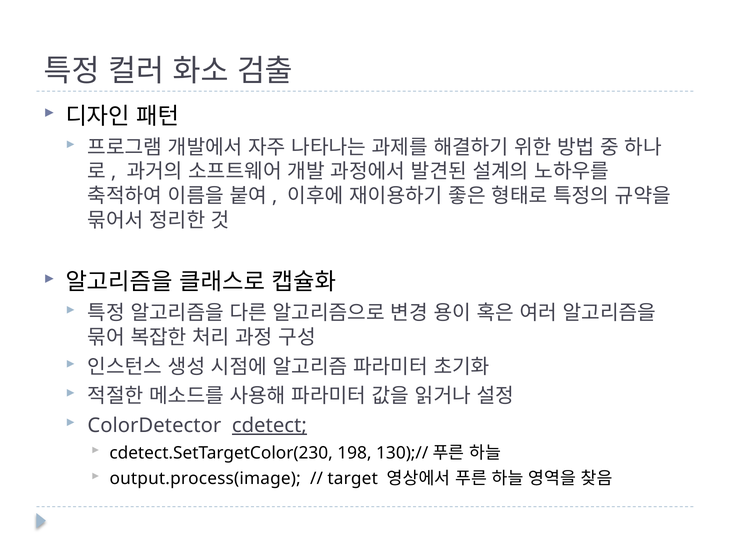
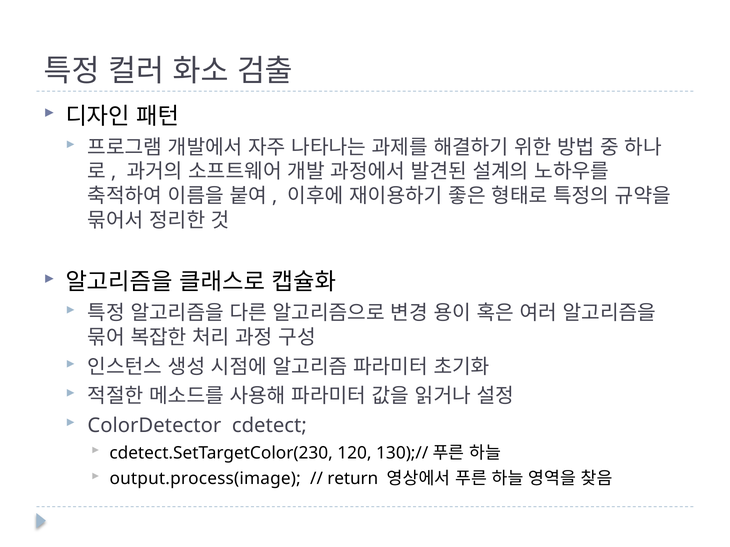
cdetect underline: present -> none
198: 198 -> 120
target: target -> return
